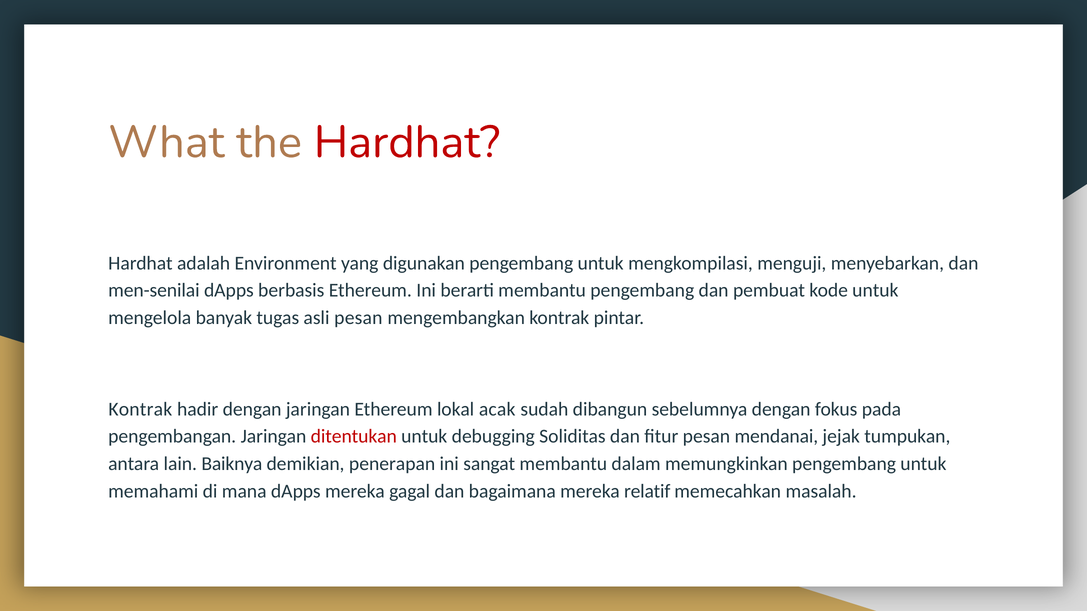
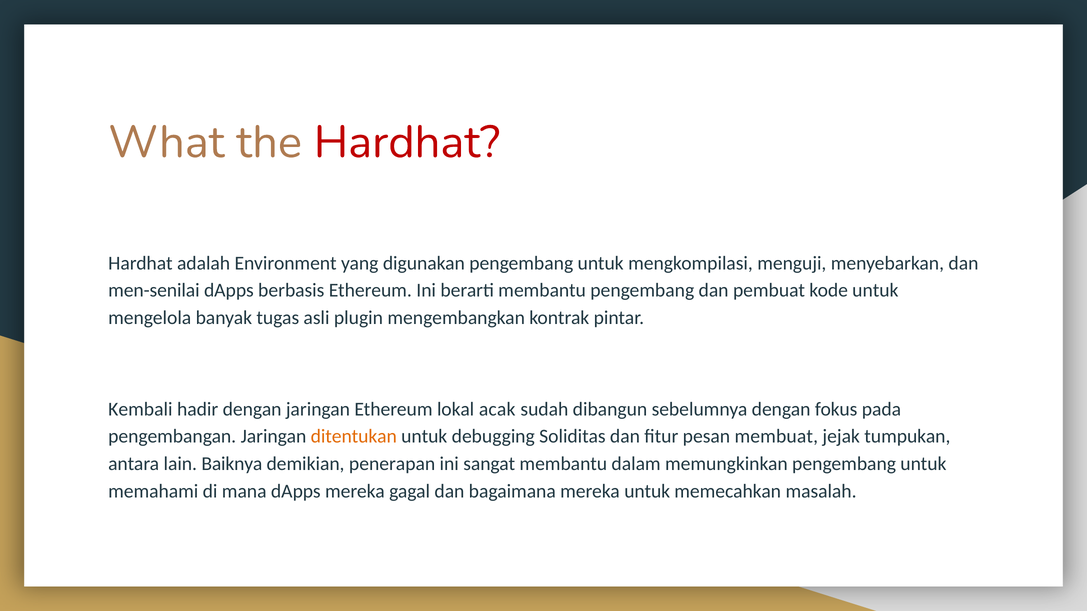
asli pesan: pesan -> plugin
Kontrak at (140, 409): Kontrak -> Kembali
ditentukan colour: red -> orange
mendanai: mendanai -> membuat
mereka relatif: relatif -> untuk
